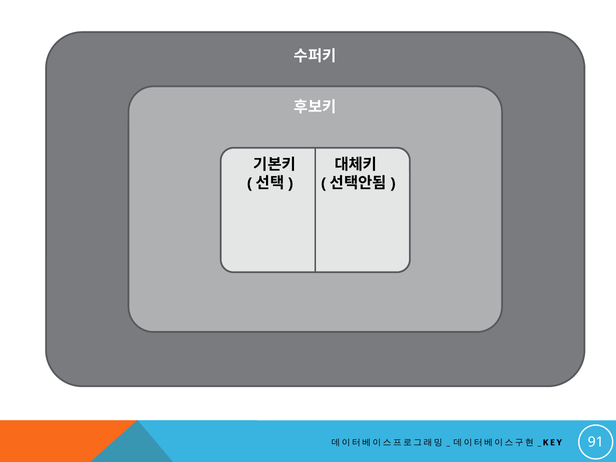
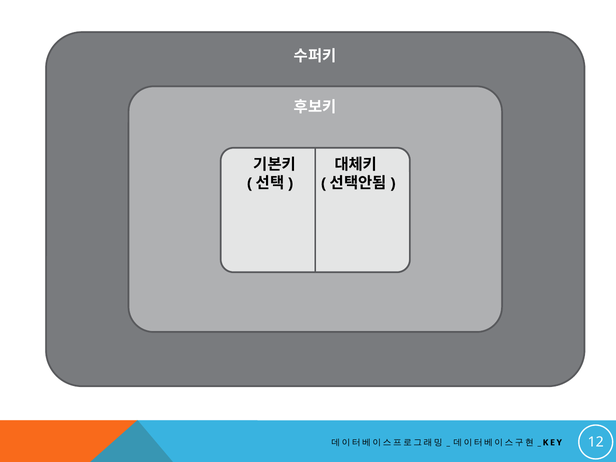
91: 91 -> 12
